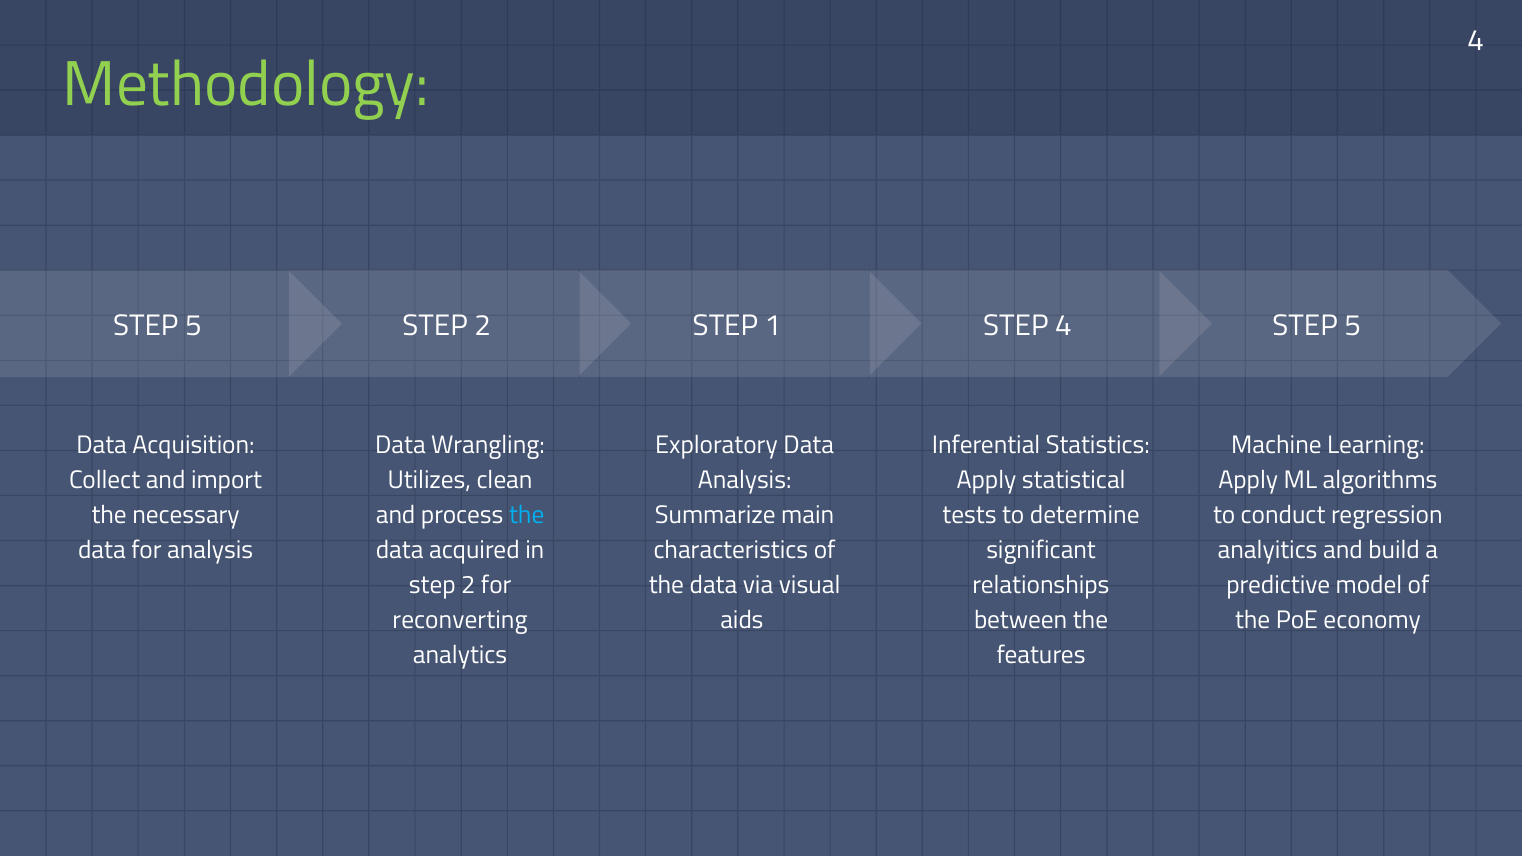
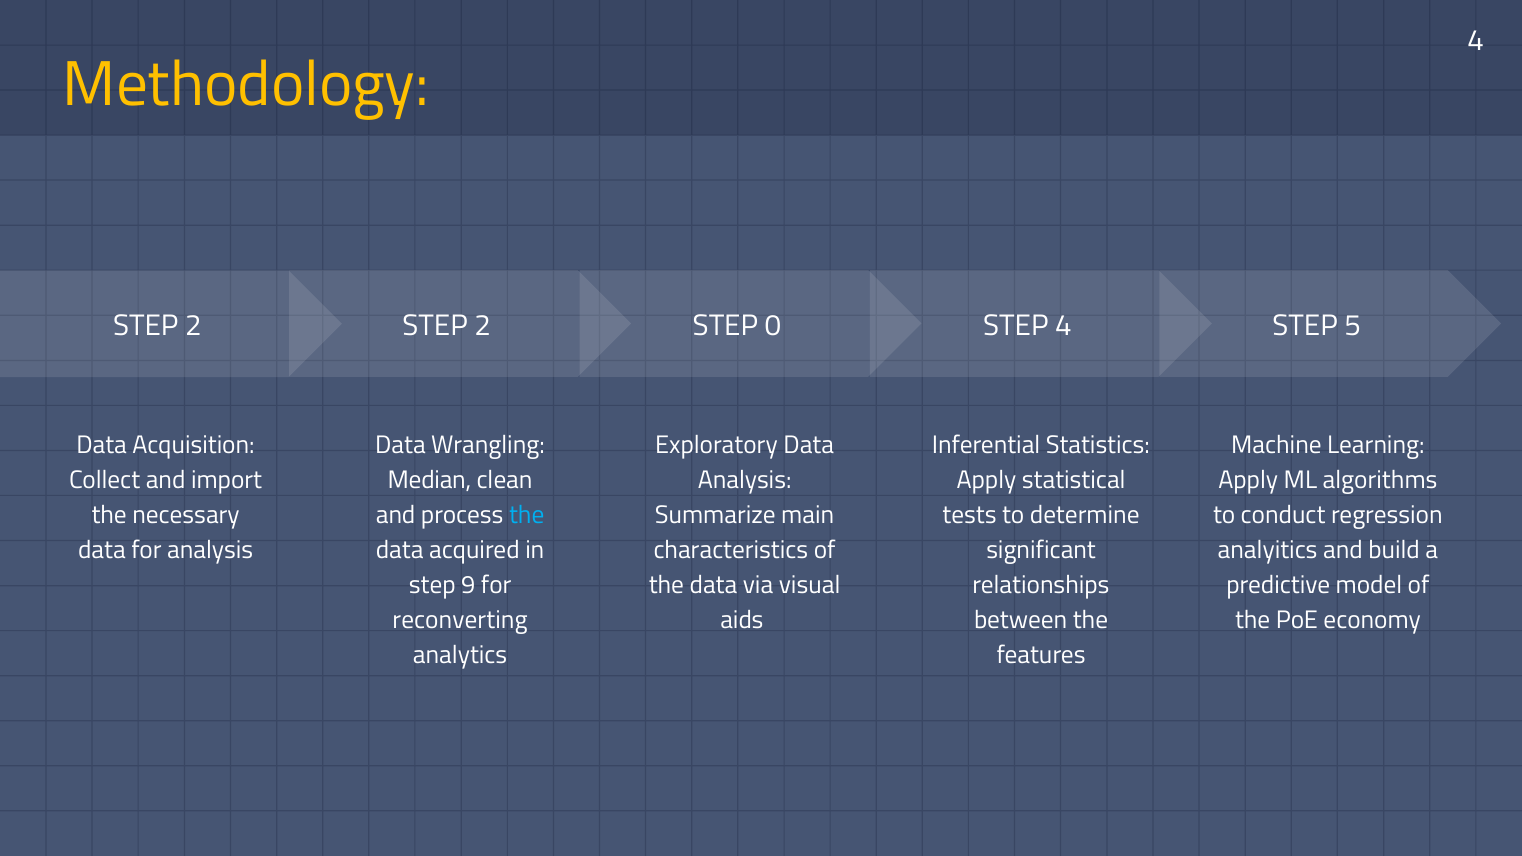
Methodology colour: light green -> yellow
1: 1 -> 0
5 at (193, 326): 5 -> 2
Utilizes: Utilizes -> Median
2 at (468, 585): 2 -> 9
